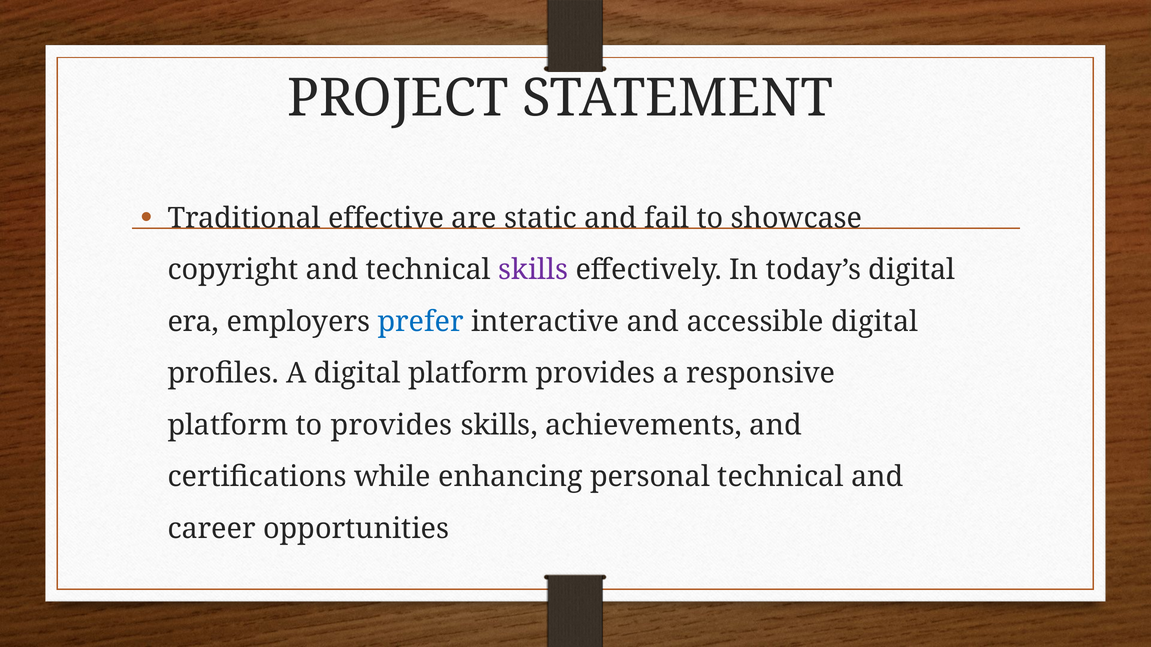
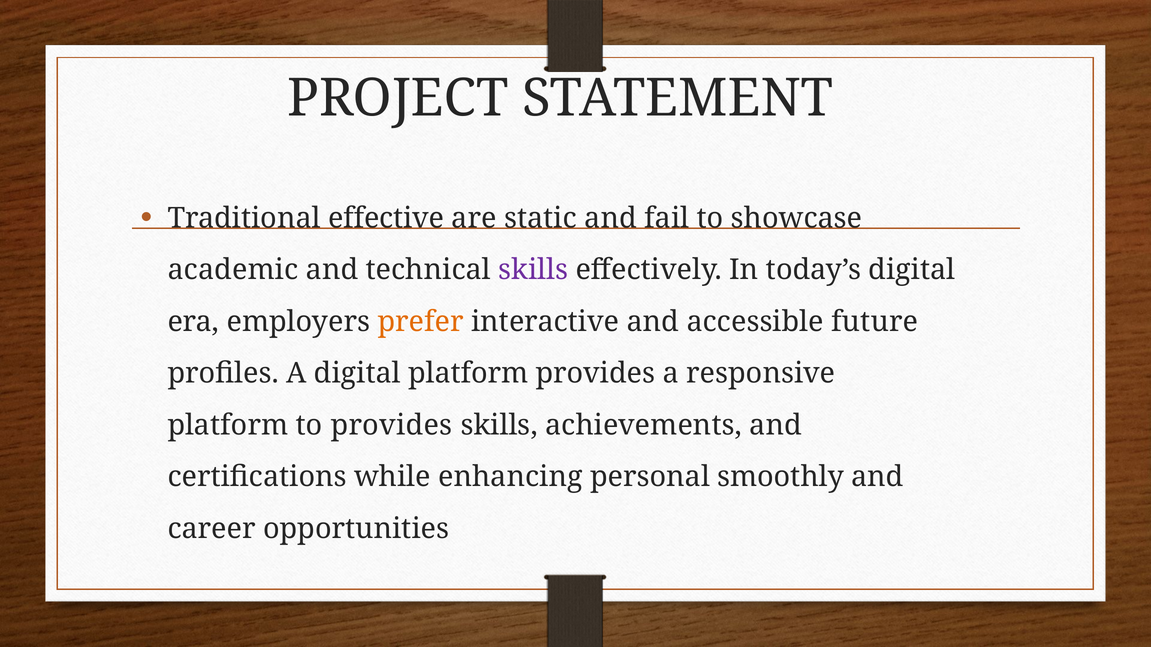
copyright: copyright -> academic
prefer colour: blue -> orange
accessible digital: digital -> future
personal technical: technical -> smoothly
